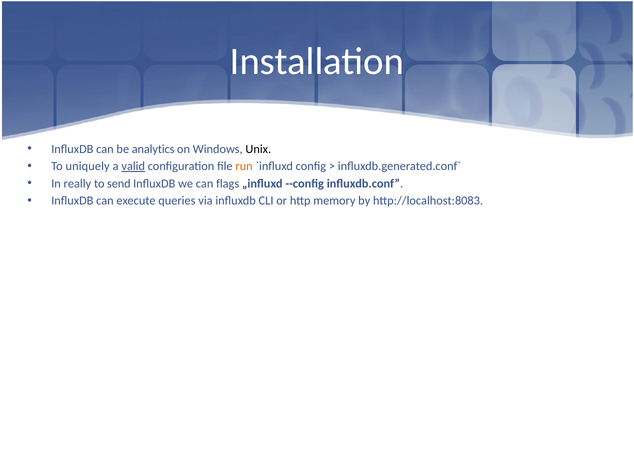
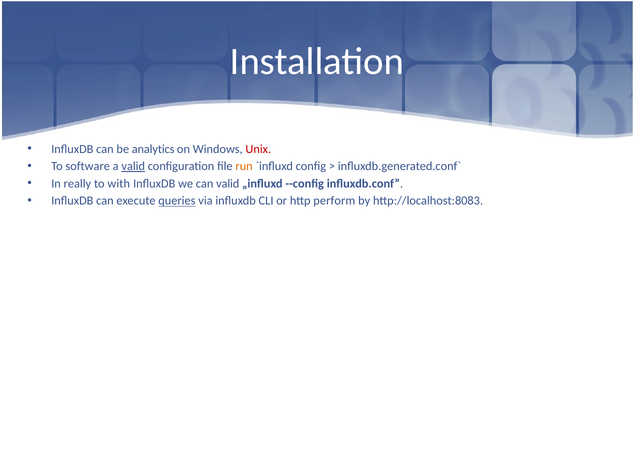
Unix colour: black -> red
uniquely: uniquely -> software
send: send -> with
can flags: flags -> valid
queries underline: none -> present
memory: memory -> perform
